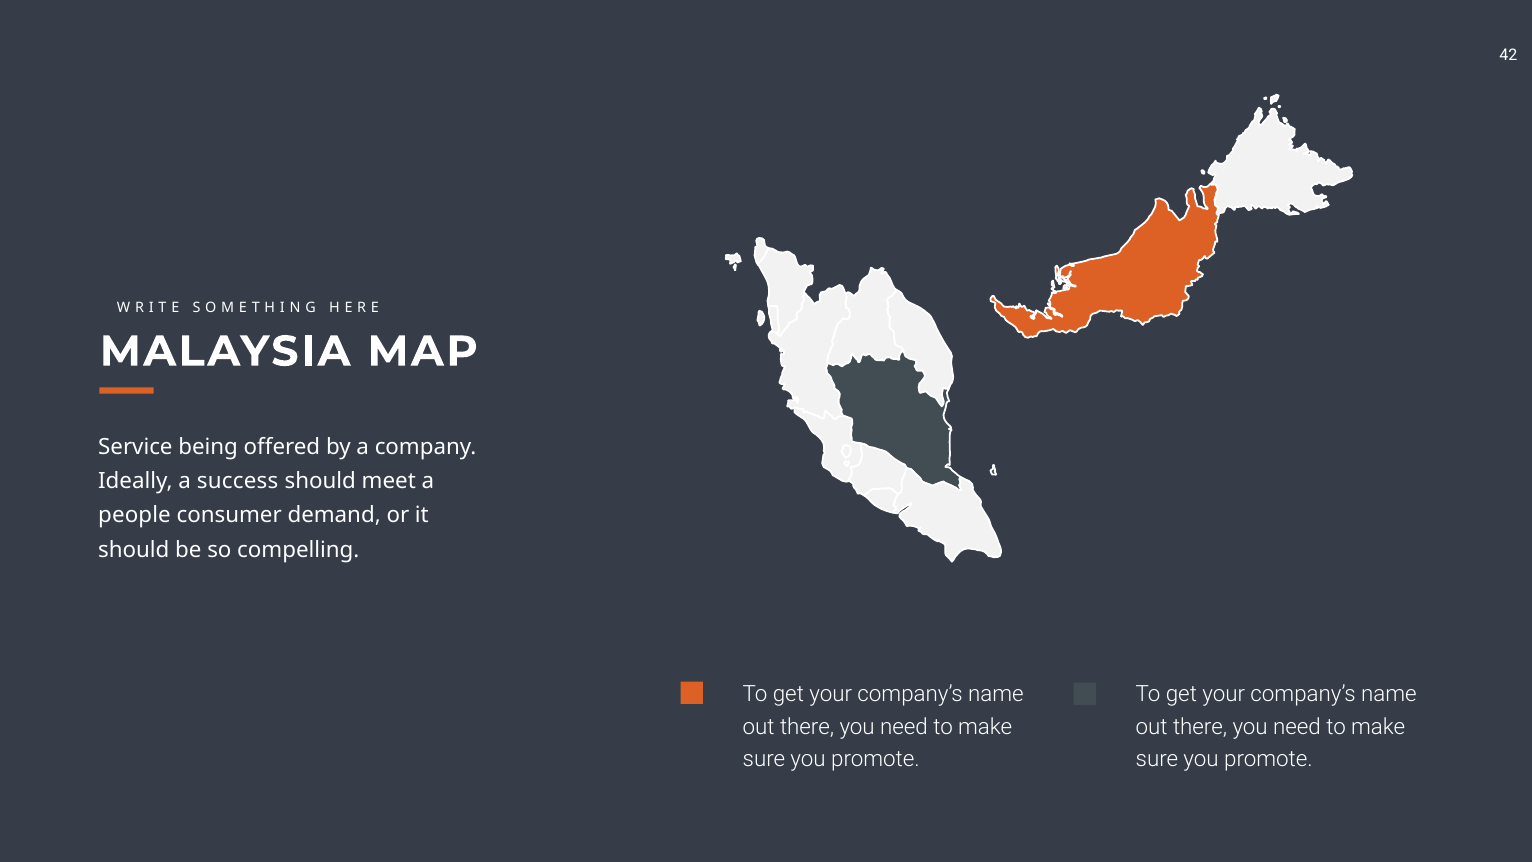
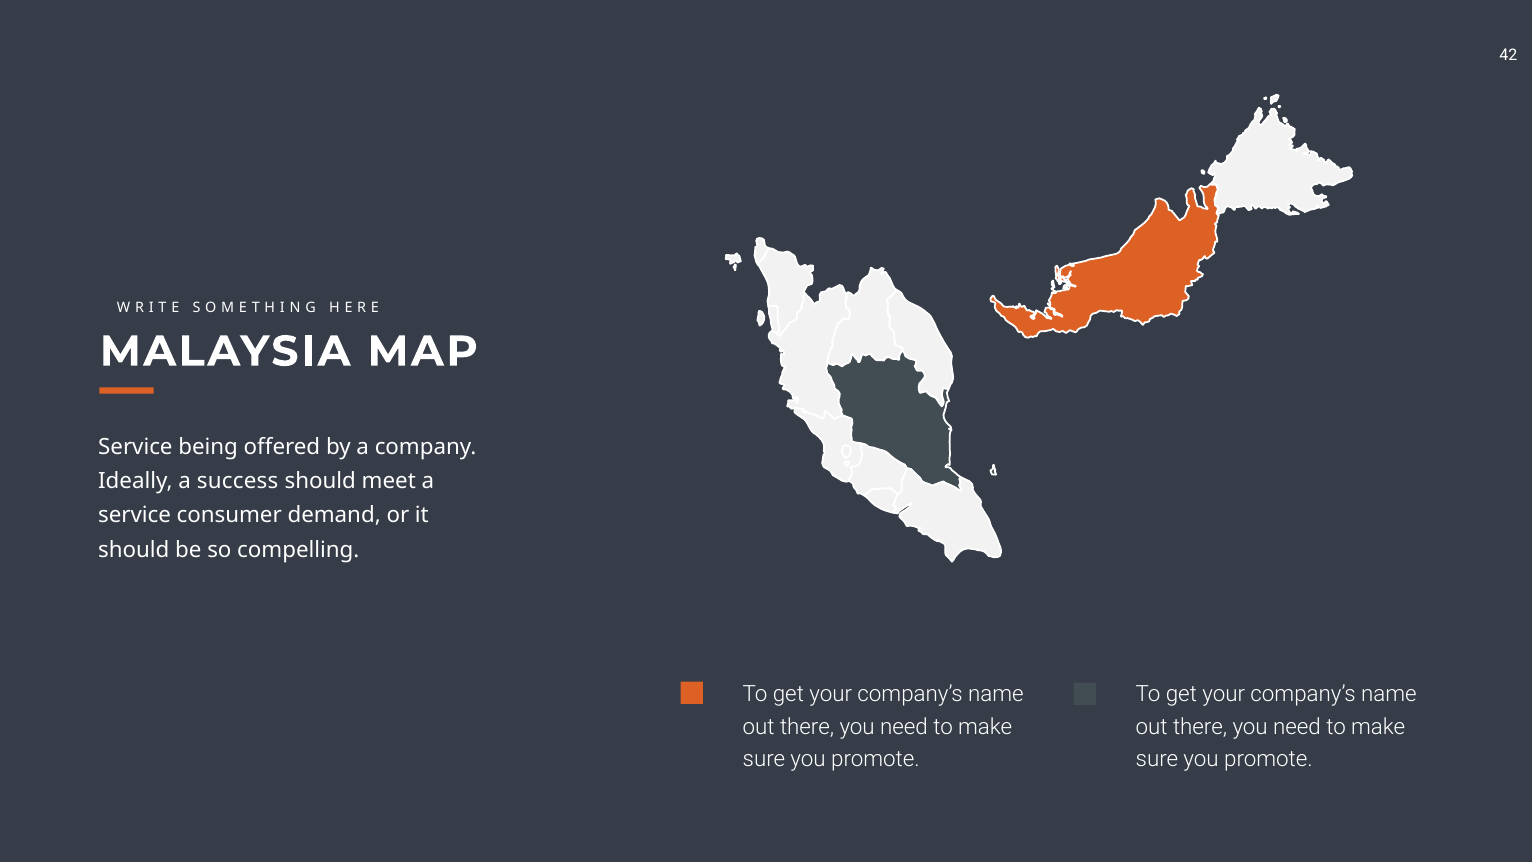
people at (134, 515): people -> service
